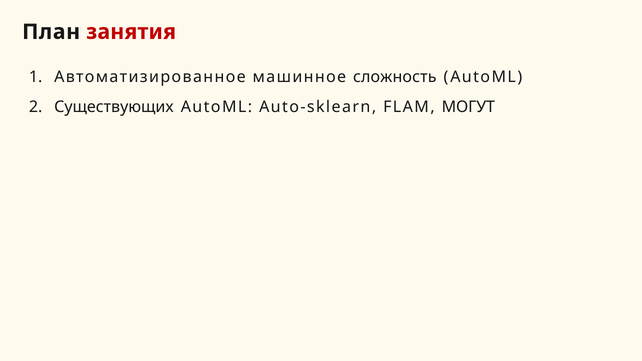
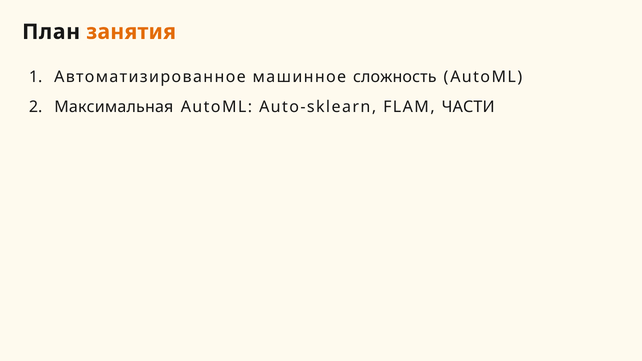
занятия colour: red -> orange
Существующих: Существующих -> Максимальная
МОГУТ: МОГУТ -> ЧАСТИ
